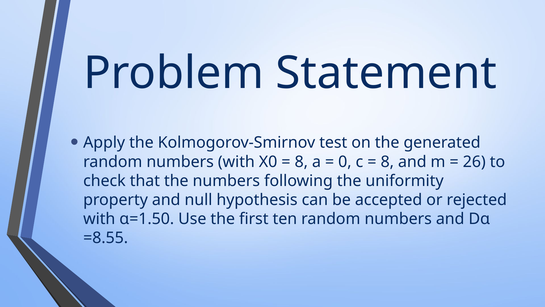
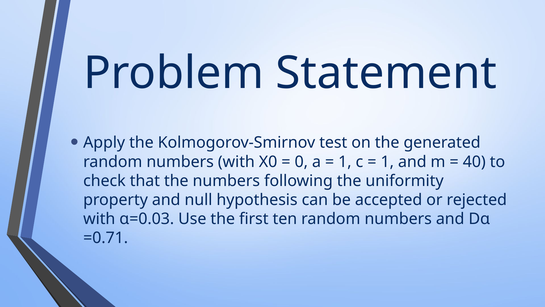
8 at (301, 162): 8 -> 0
0 at (345, 162): 0 -> 1
8 at (387, 162): 8 -> 1
26: 26 -> 40
α=1.50: α=1.50 -> α=0.03
=8.55: =8.55 -> =0.71
